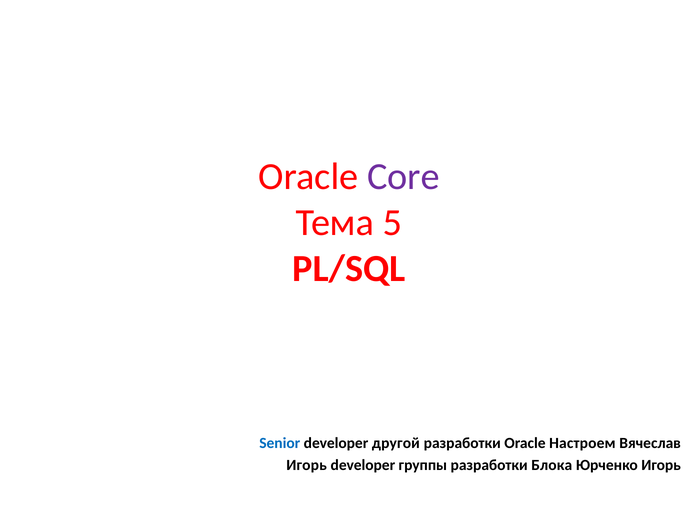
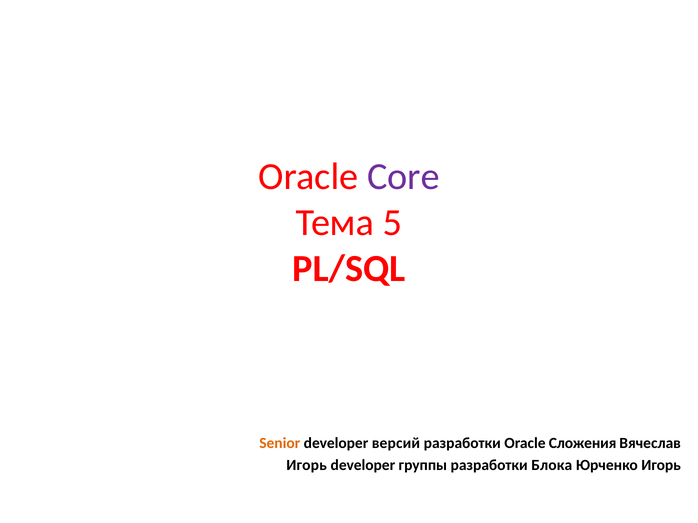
Senior colour: blue -> orange
другой: другой -> версий
Настроем: Настроем -> Сложения
